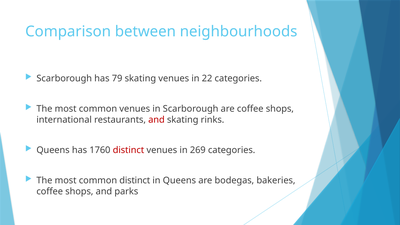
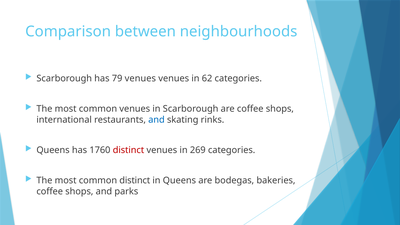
79 skating: skating -> venues
22: 22 -> 62
and at (156, 120) colour: red -> blue
